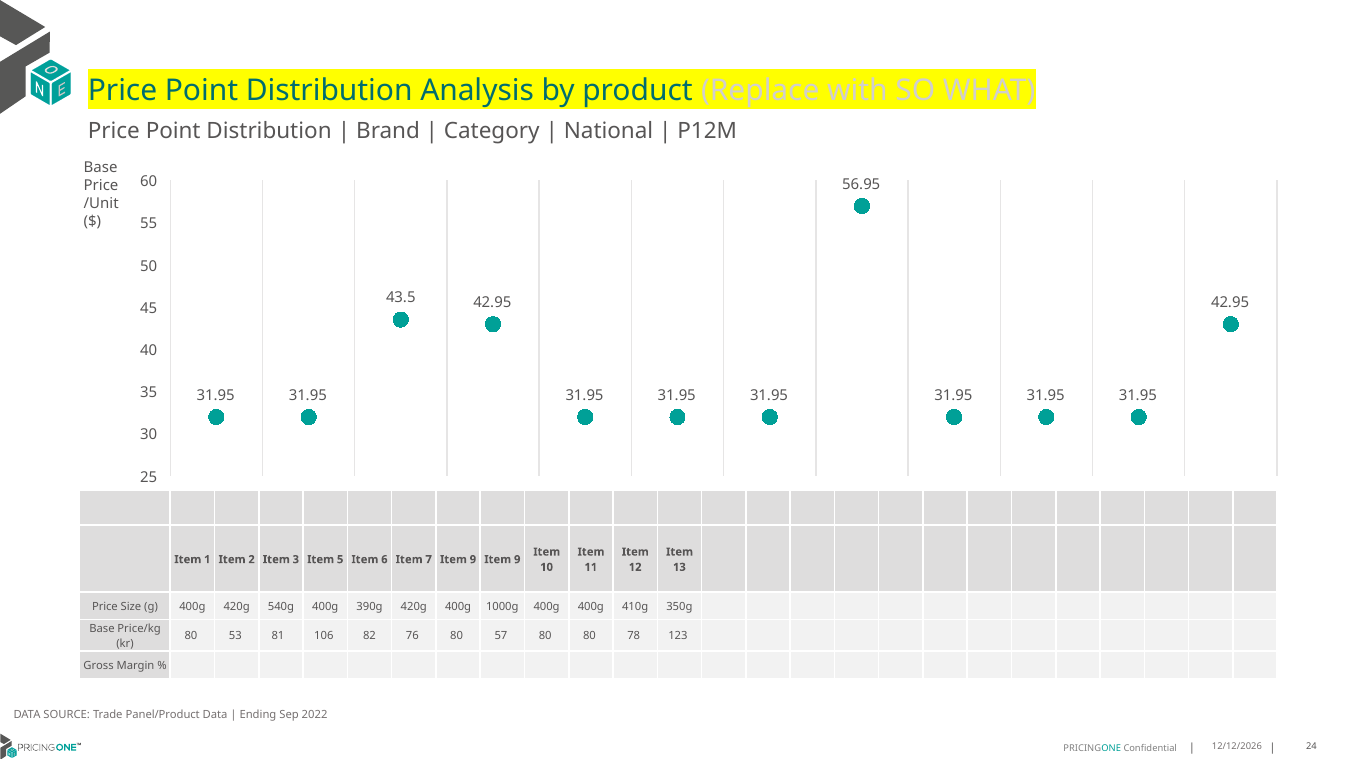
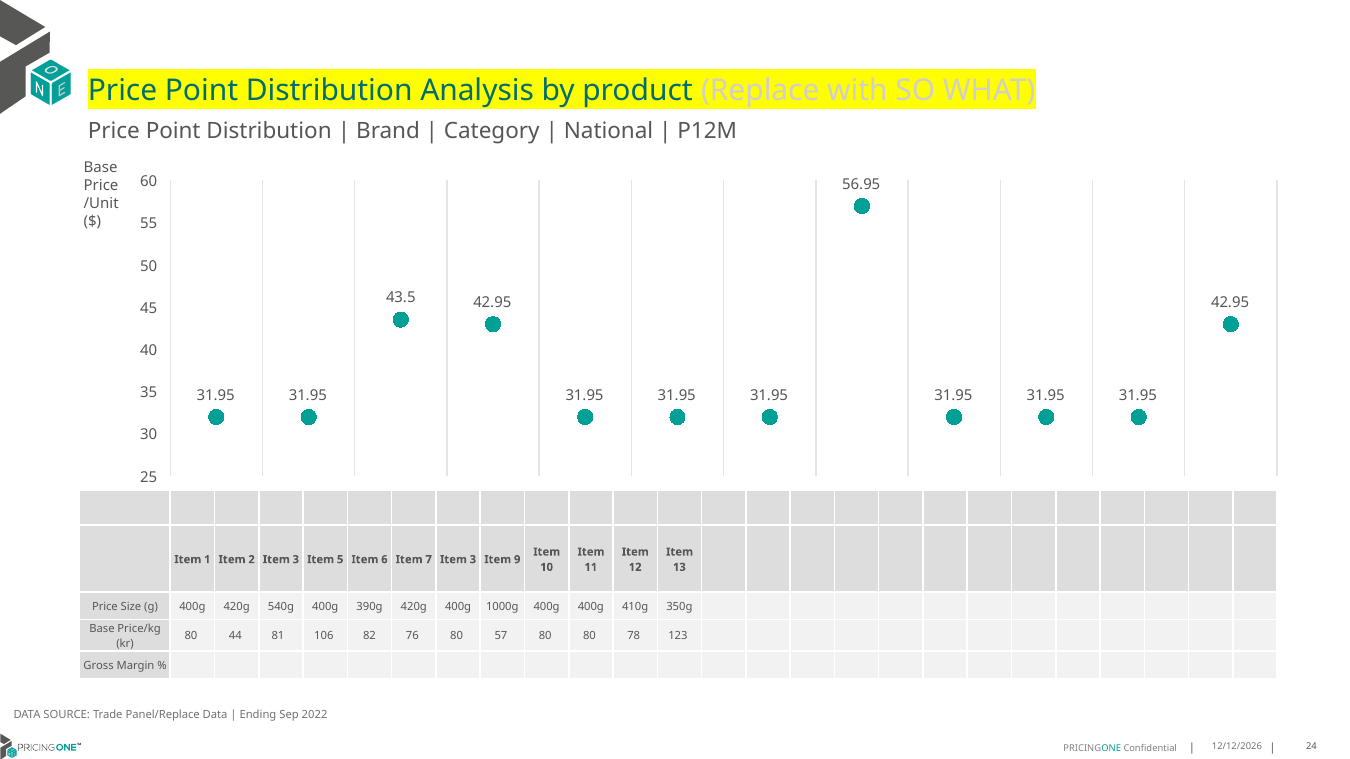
7 Item 9: 9 -> 3
53: 53 -> 44
Panel/Product: Panel/Product -> Panel/Replace
